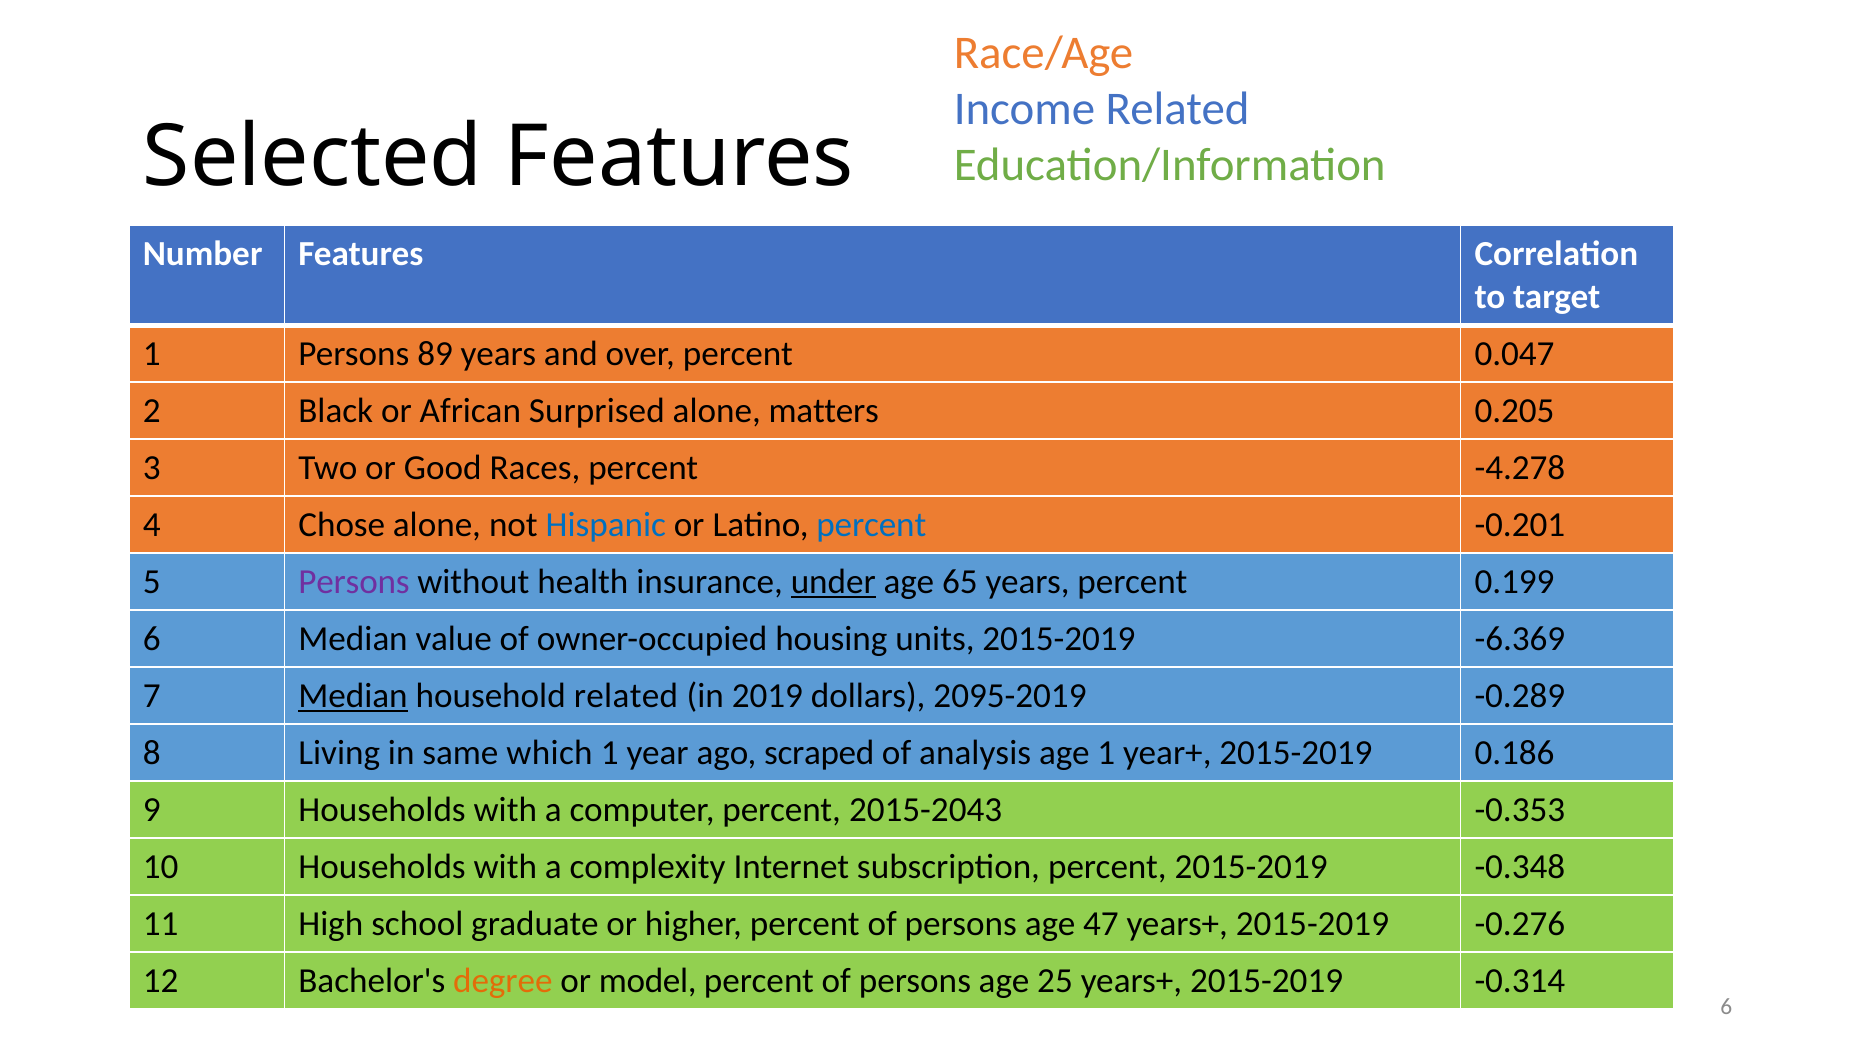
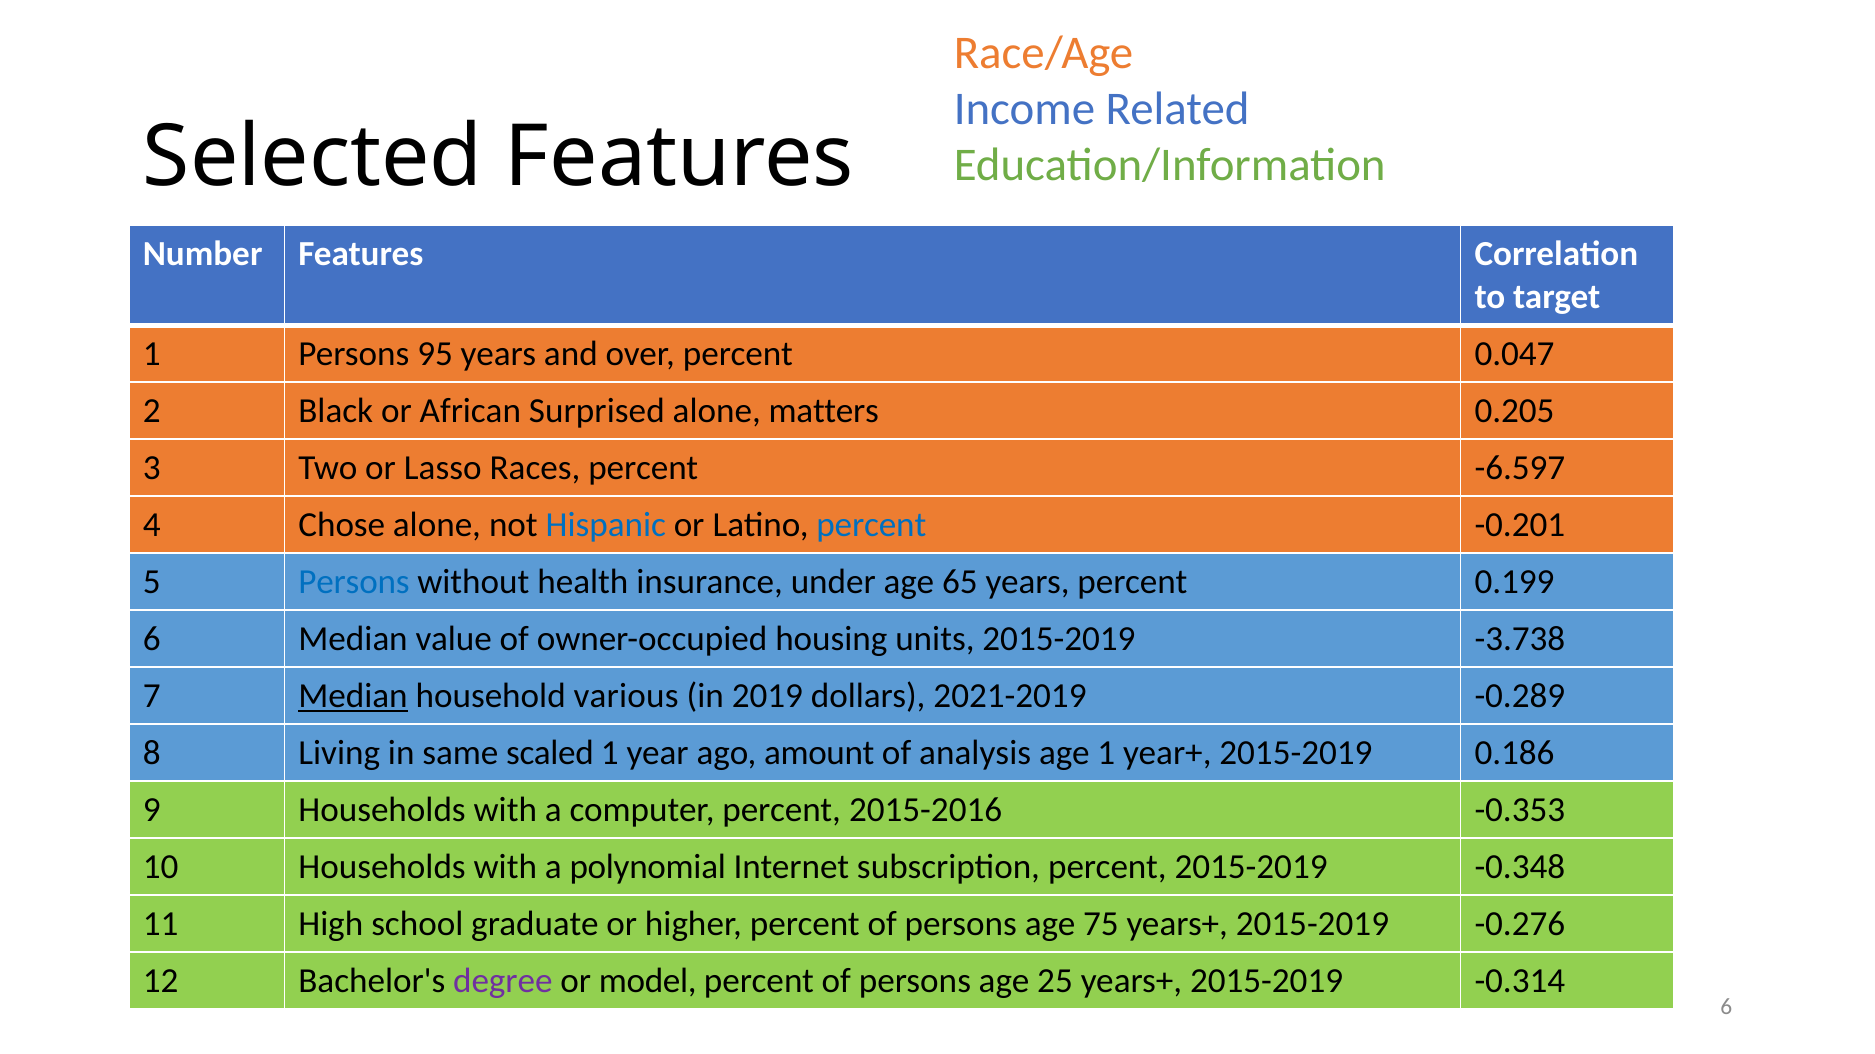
89: 89 -> 95
Good: Good -> Lasso
-4.278: -4.278 -> -6.597
Persons at (354, 582) colour: purple -> blue
under underline: present -> none
-6.369: -6.369 -> -3.738
household related: related -> various
2095-2019: 2095-2019 -> 2021-2019
which: which -> scaled
scraped: scraped -> amount
2015-2043: 2015-2043 -> 2015-2016
complexity: complexity -> polynomial
47: 47 -> 75
degree colour: orange -> purple
